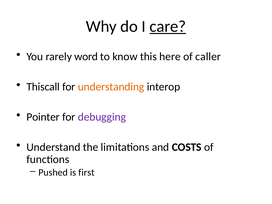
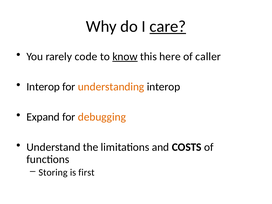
word: word -> code
know underline: none -> present
Thiscall at (43, 87): Thiscall -> Interop
Pointer: Pointer -> Expand
debugging colour: purple -> orange
Pushed: Pushed -> Storing
